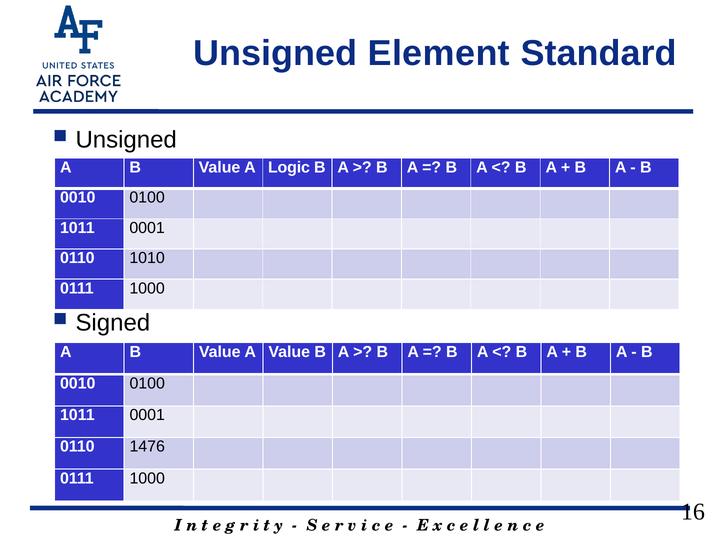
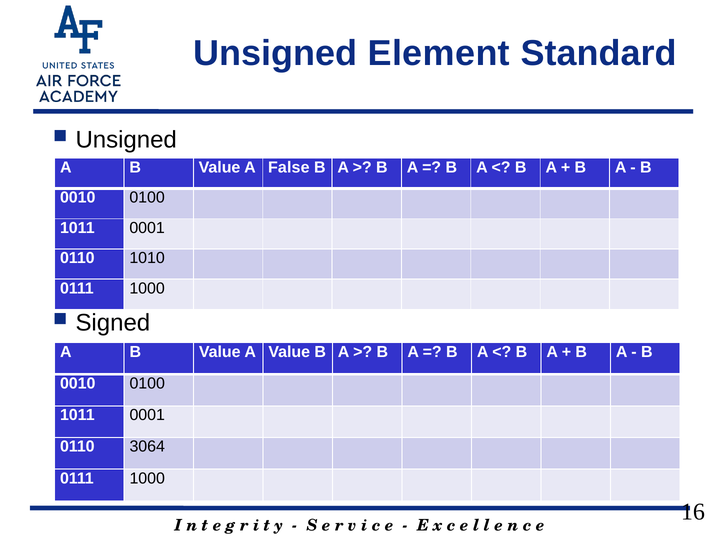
Logic: Logic -> False
1476: 1476 -> 3064
